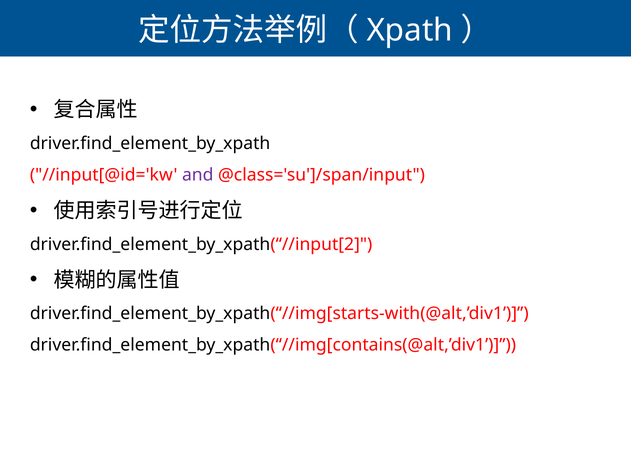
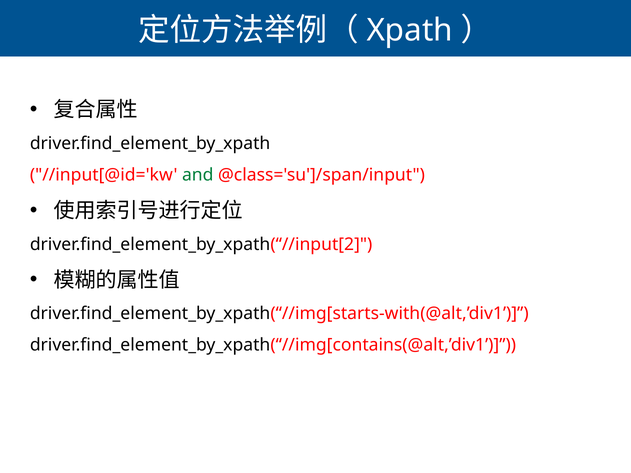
and colour: purple -> green
